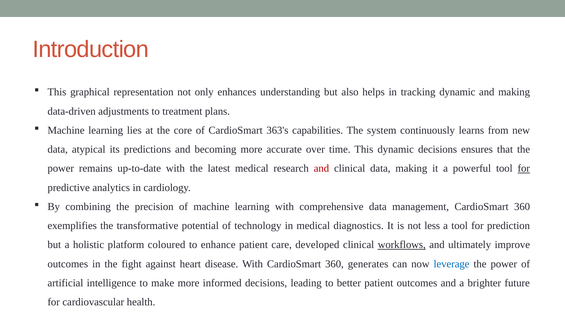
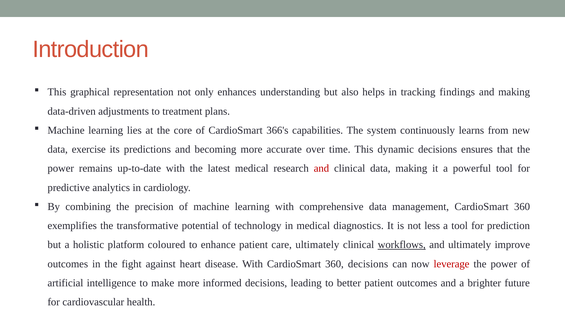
tracking dynamic: dynamic -> findings
363's: 363's -> 366's
atypical: atypical -> exercise
for at (524, 168) underline: present -> none
care developed: developed -> ultimately
360 generates: generates -> decisions
leverage colour: blue -> red
